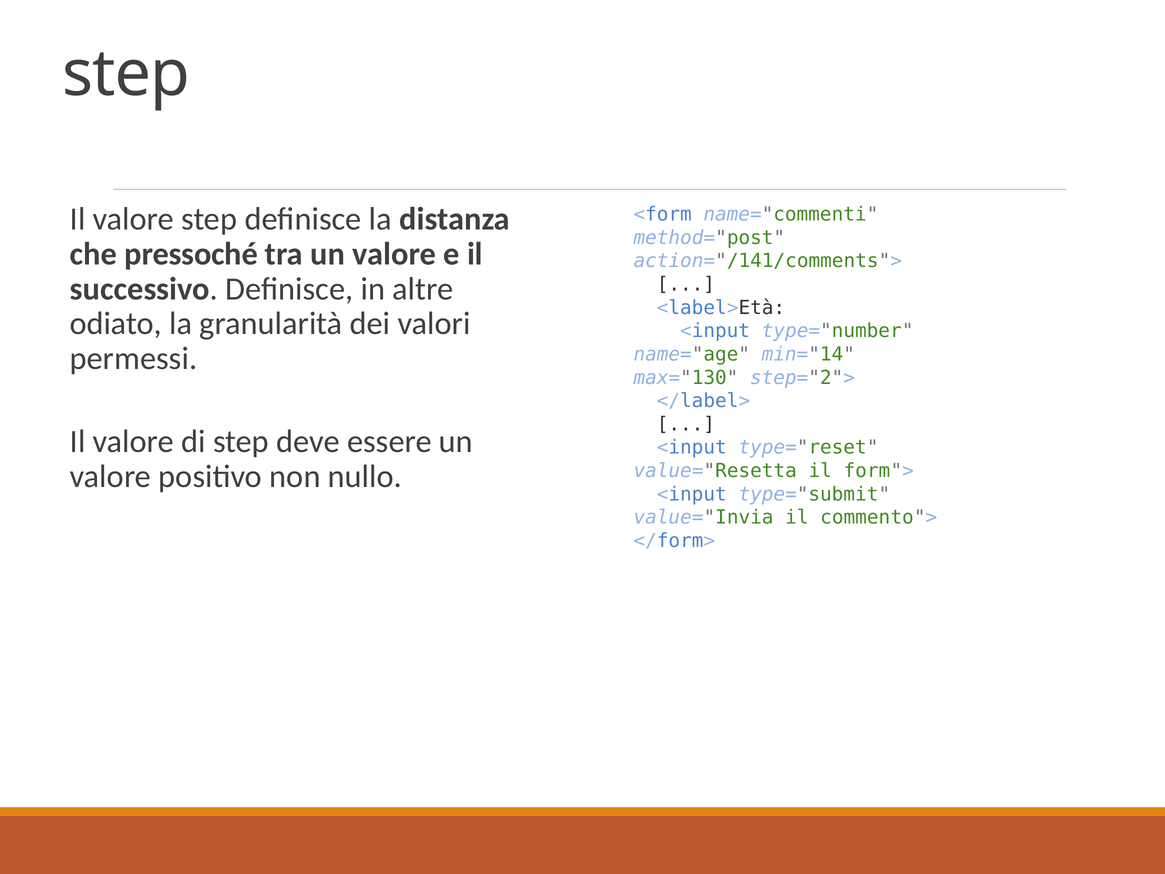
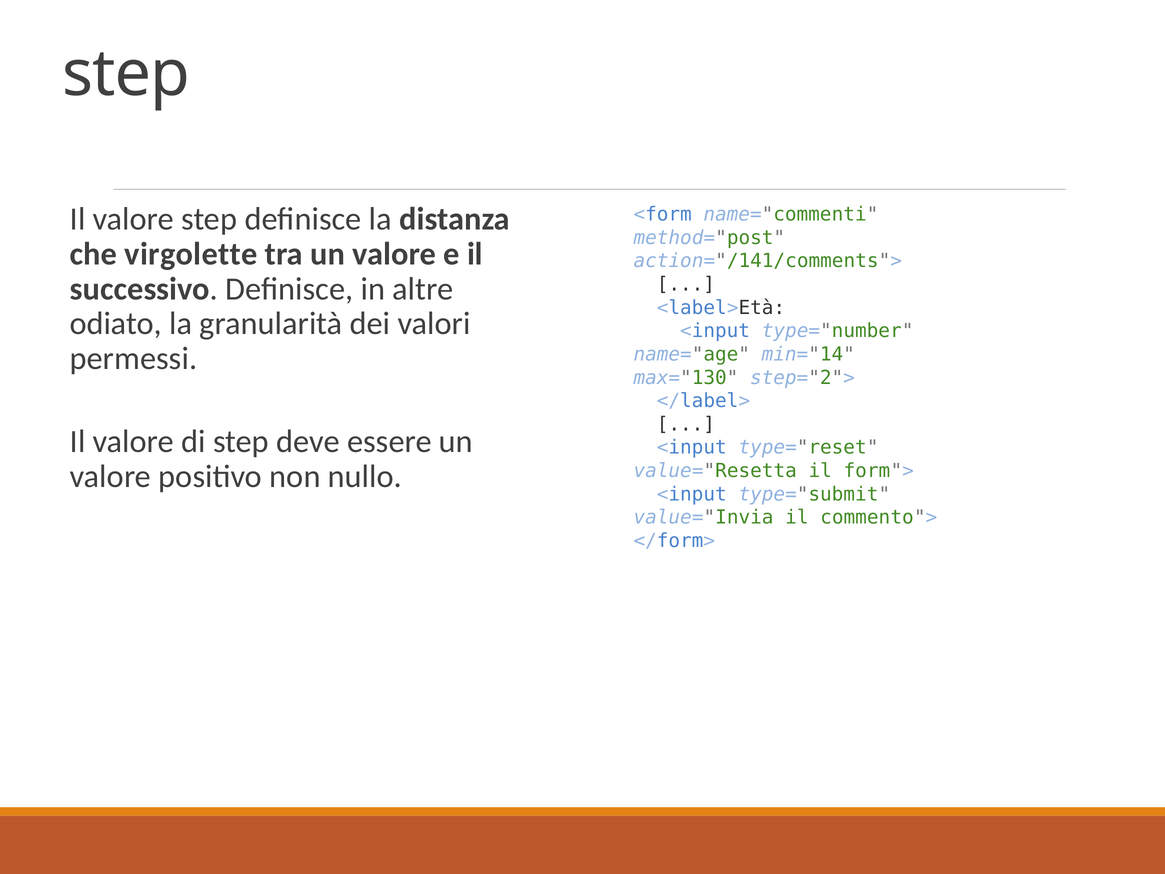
pressoché: pressoché -> virgolette
